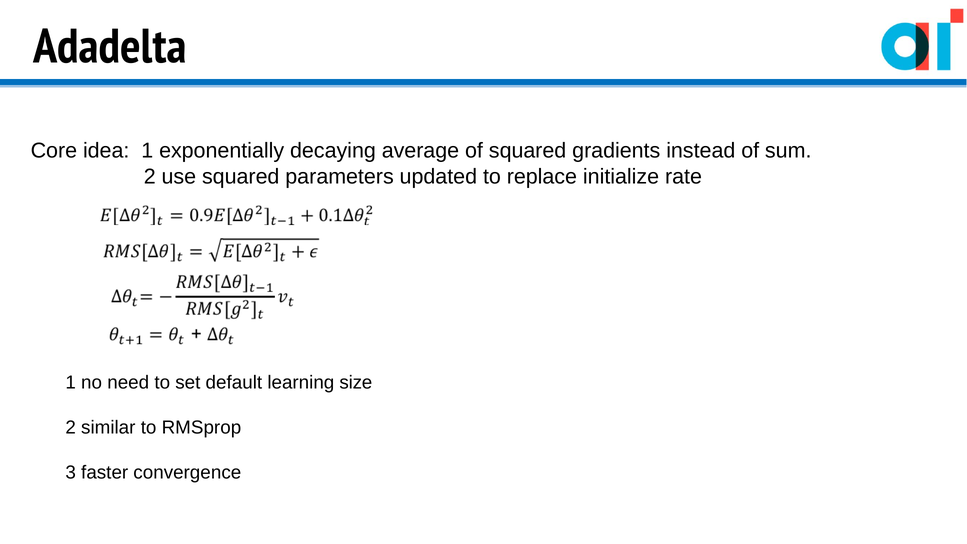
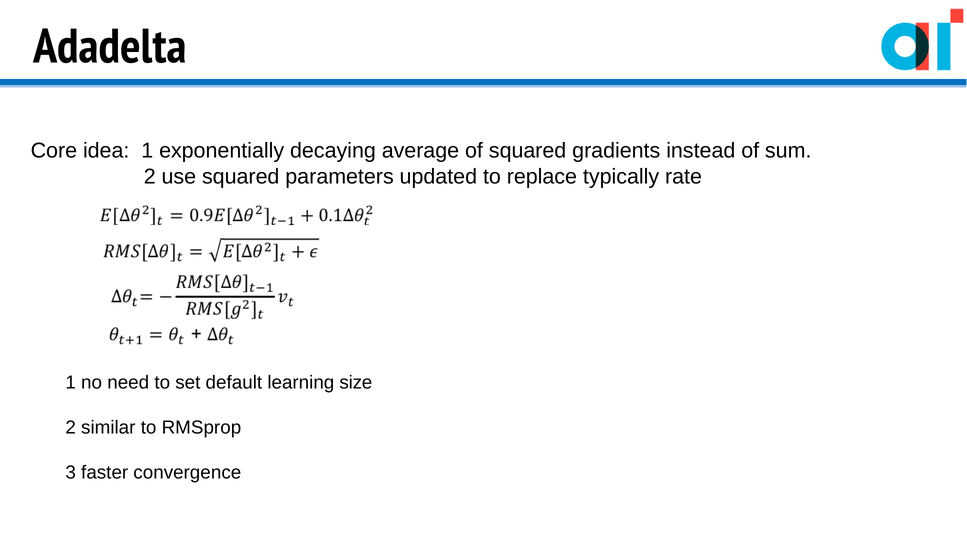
initialize: initialize -> typically
